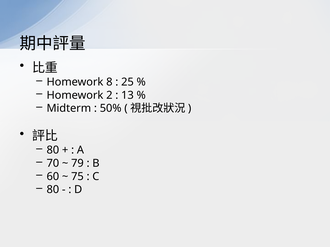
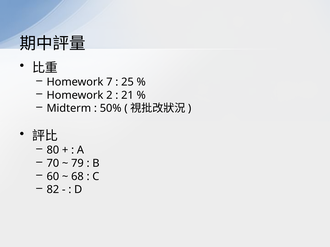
8: 8 -> 7
13: 13 -> 21
75: 75 -> 68
80 at (53, 190): 80 -> 82
